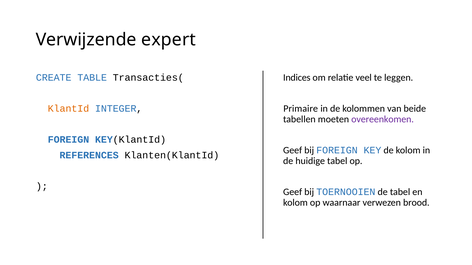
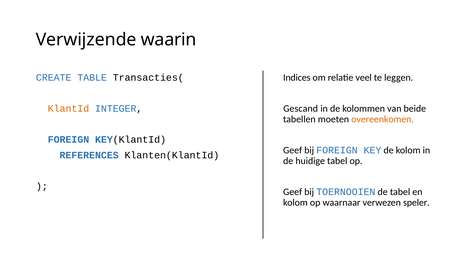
expert: expert -> waarin
Primaire: Primaire -> Gescand
overeenkomen colour: purple -> orange
brood: brood -> speler
